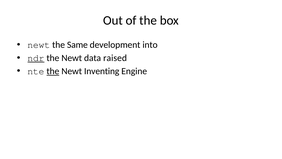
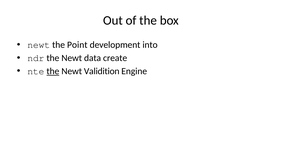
Same: Same -> Point
ndr underline: present -> none
raised: raised -> create
Inventing: Inventing -> Validition
